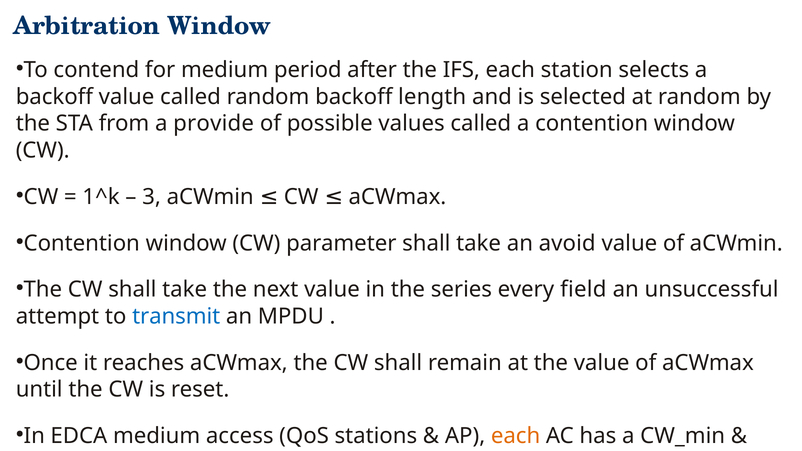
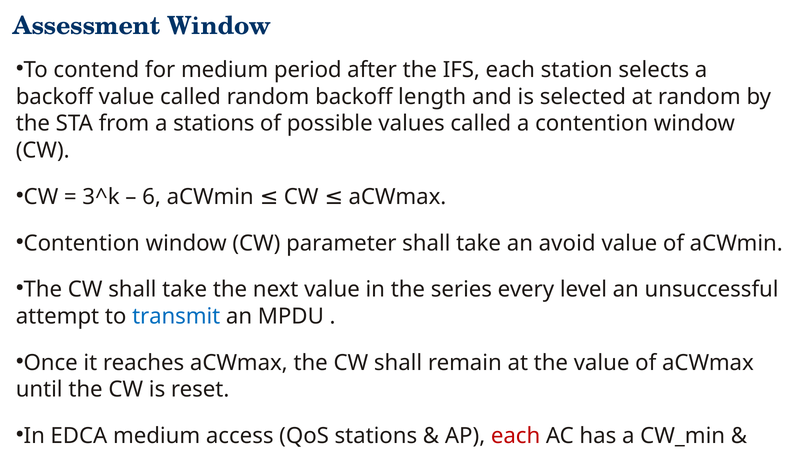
Arbitration: Arbitration -> Assessment
a provide: provide -> stations
1^k: 1^k -> 3^k
3: 3 -> 6
field: field -> level
each at (516, 436) colour: orange -> red
